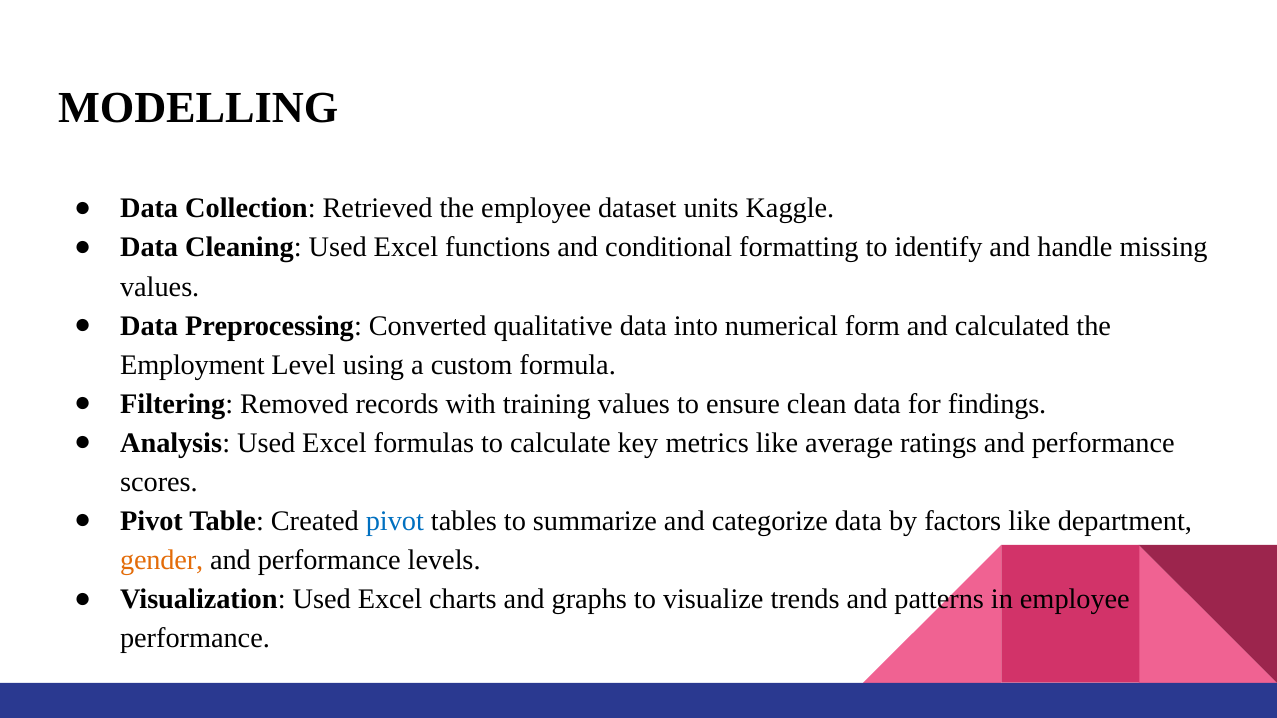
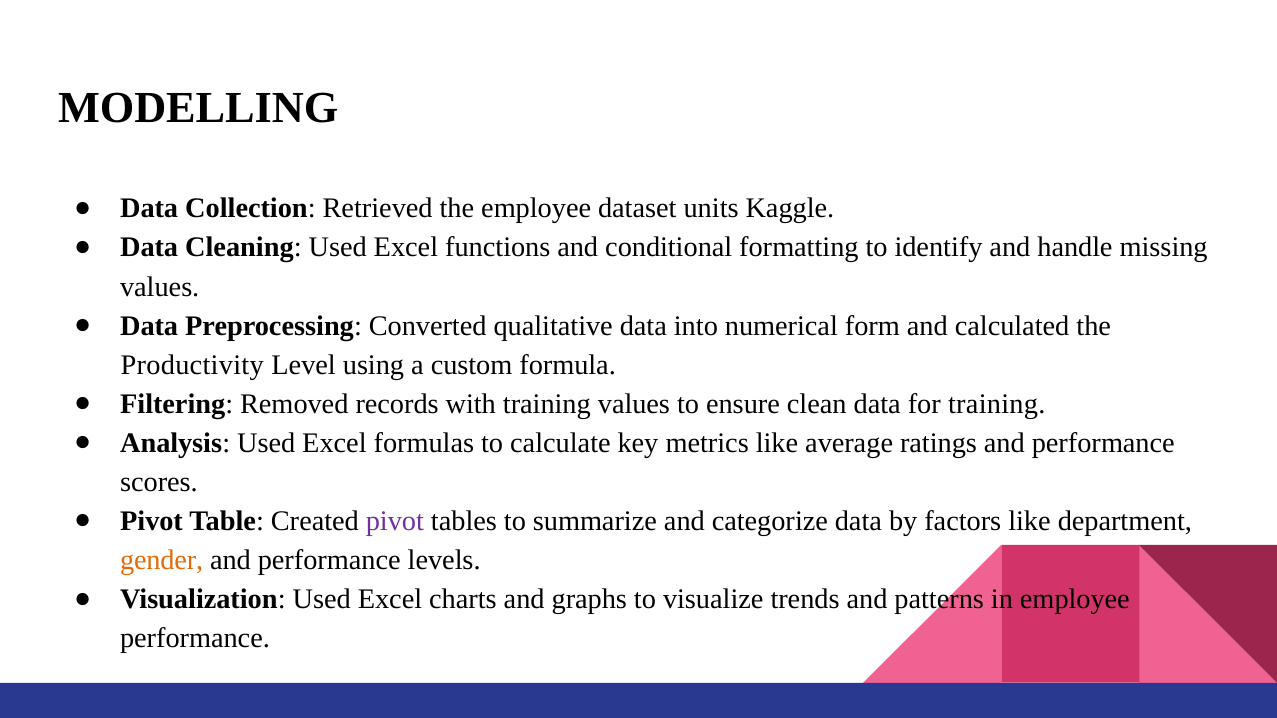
Employment: Employment -> Productivity
for findings: findings -> training
pivot at (395, 522) colour: blue -> purple
